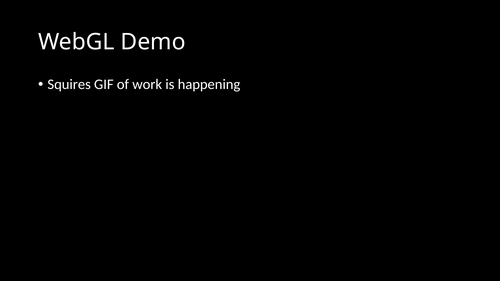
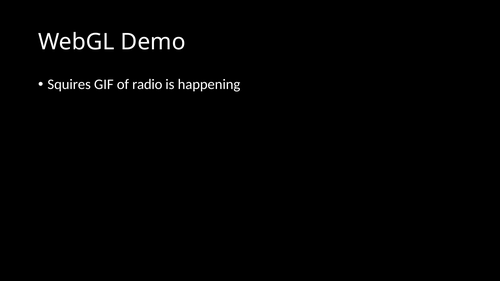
work: work -> radio
